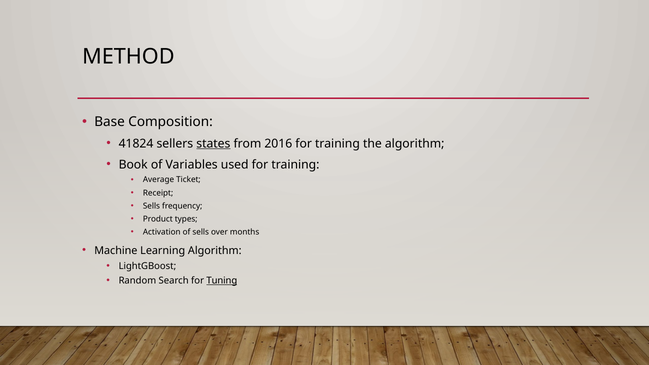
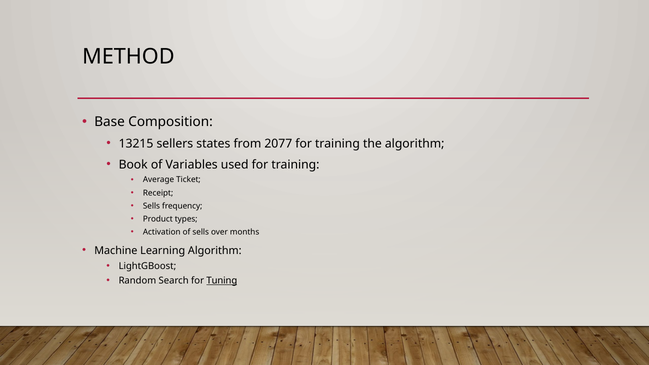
41824: 41824 -> 13215
states underline: present -> none
2016: 2016 -> 2077
